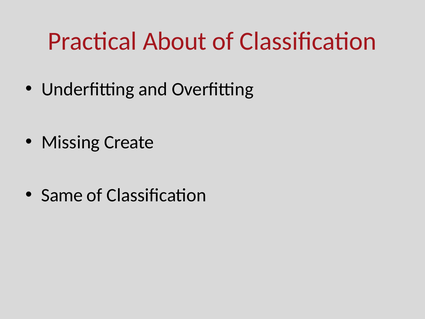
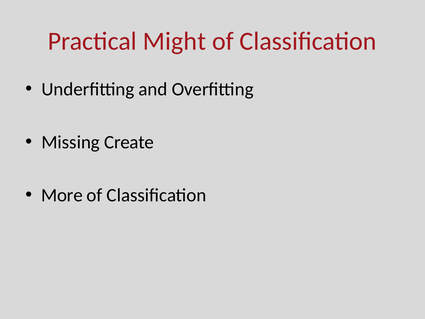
About: About -> Might
Same: Same -> More
